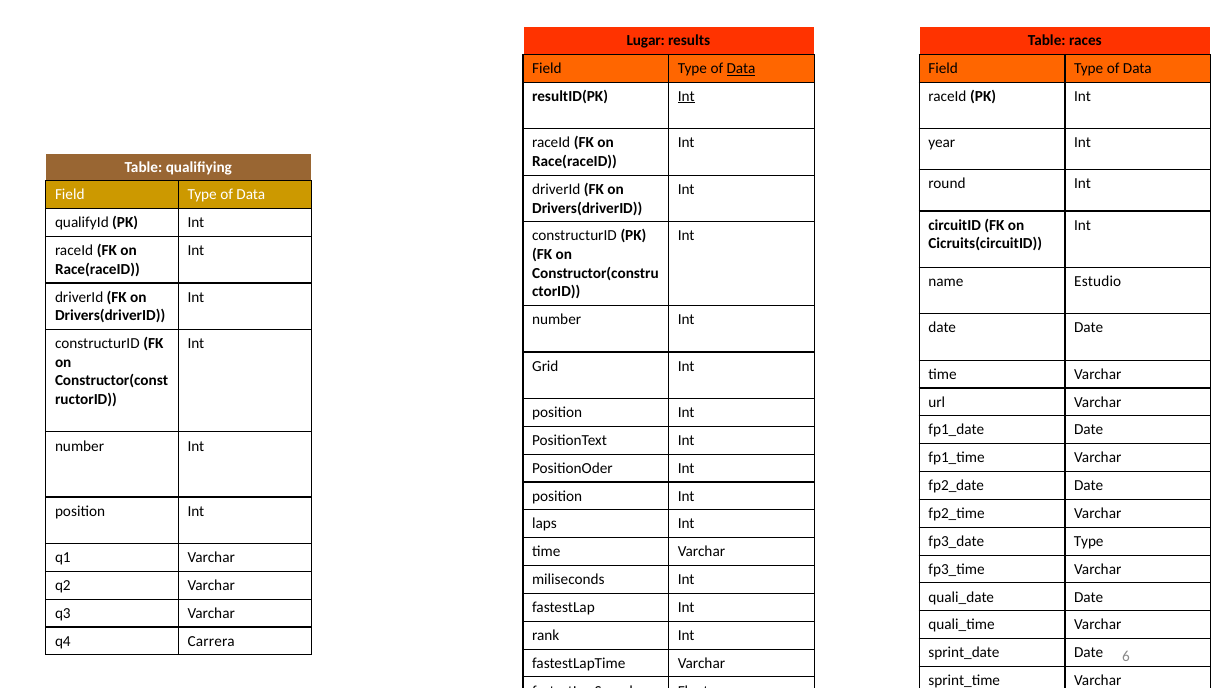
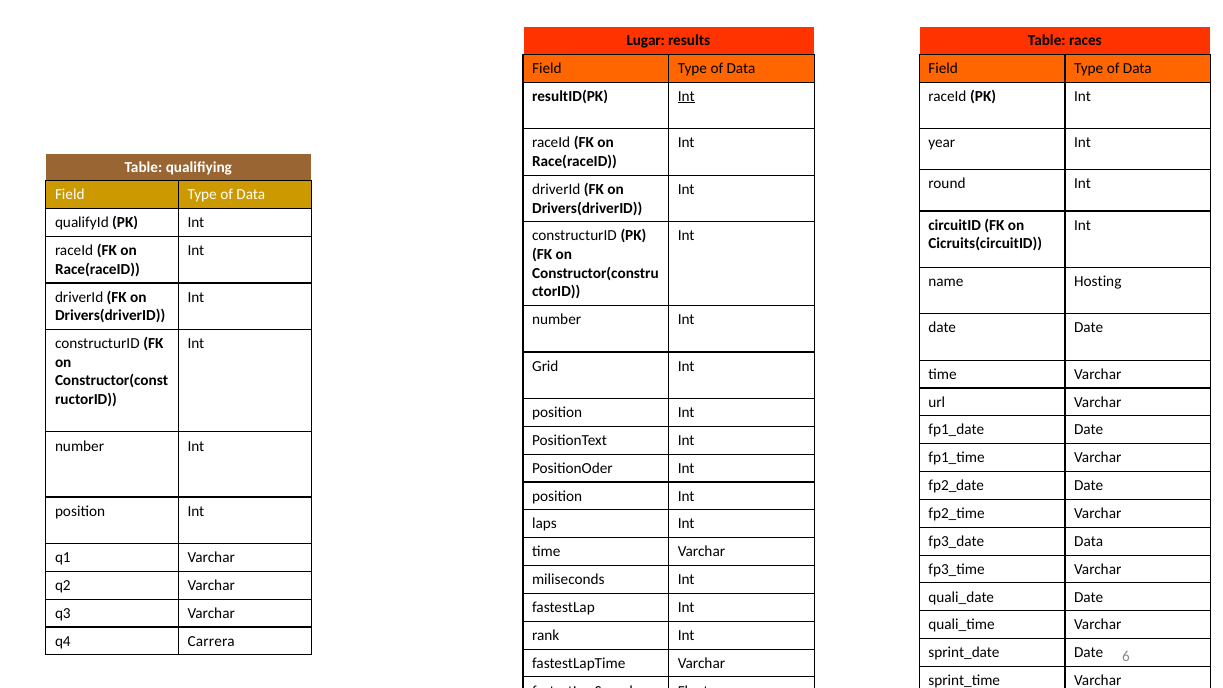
Data at (741, 69) underline: present -> none
Estudio: Estudio -> Hosting
Type at (1089, 541): Type -> Data
